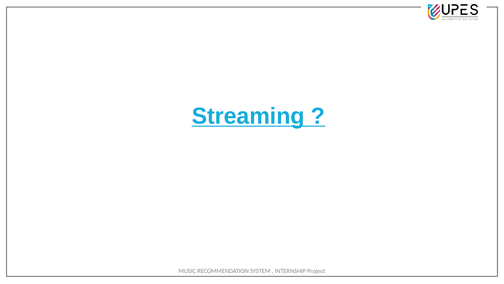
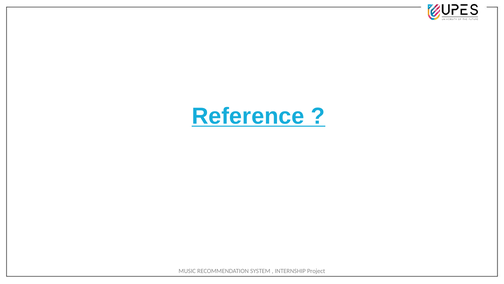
Streaming: Streaming -> Reference
